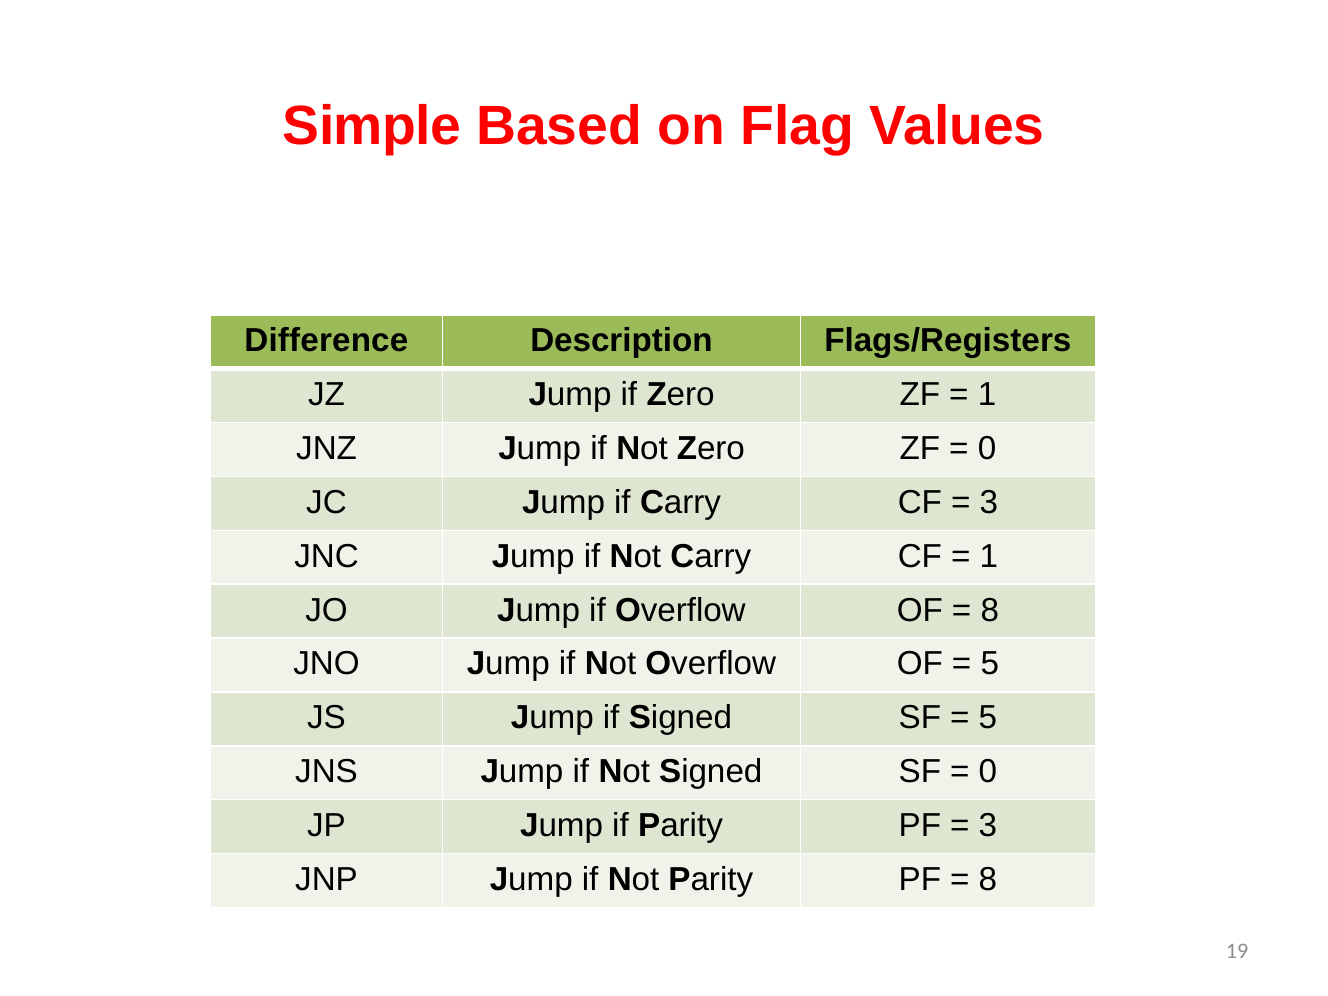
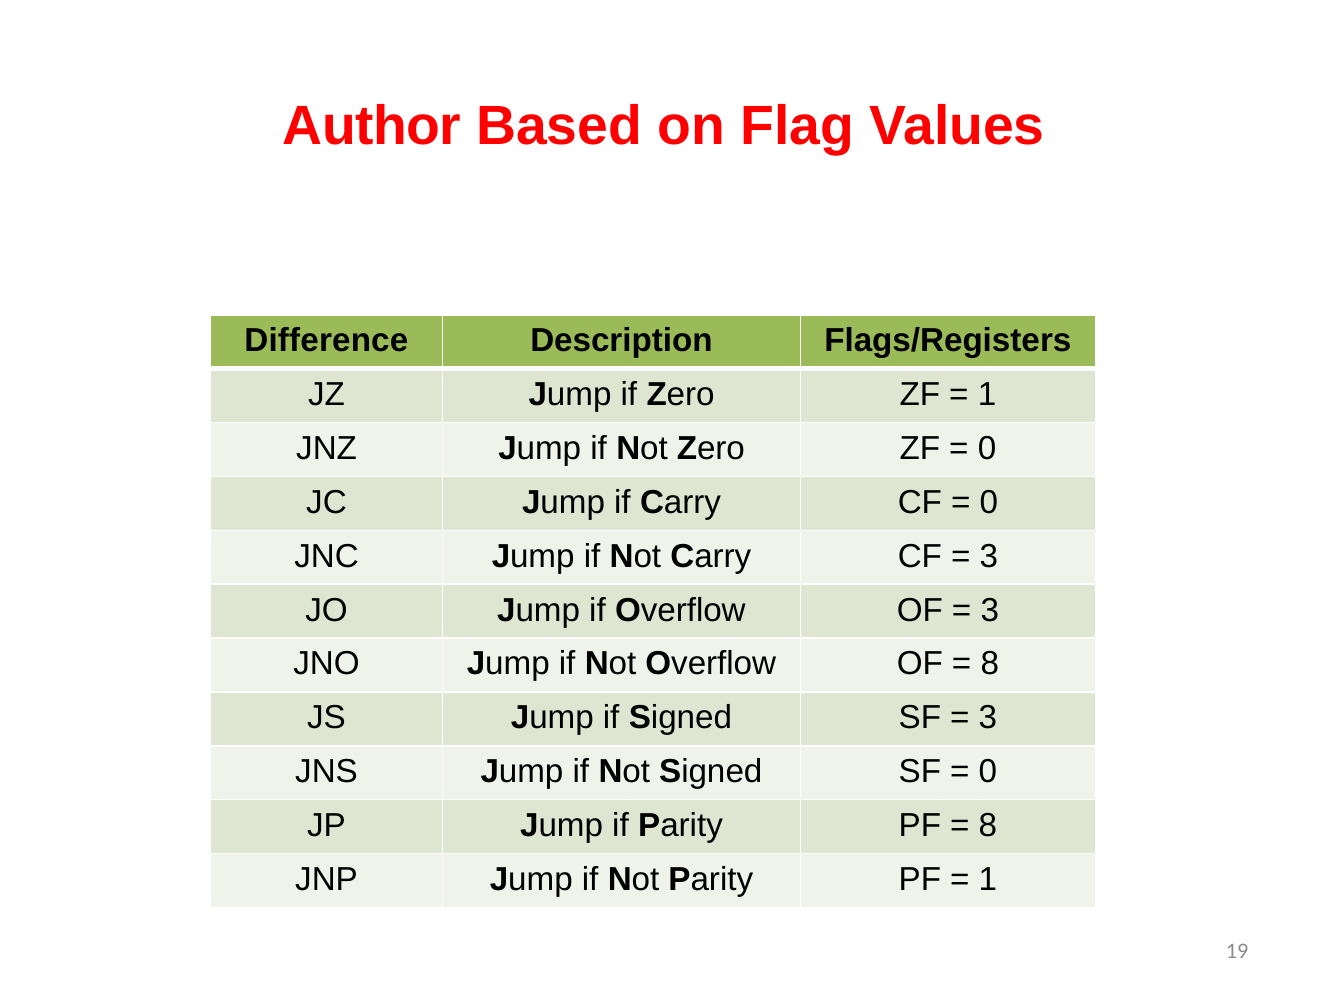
Simple: Simple -> Author
3 at (989, 502): 3 -> 0
1 at (989, 556): 1 -> 3
8 at (990, 610): 8 -> 3
5 at (990, 664): 5 -> 8
5 at (988, 718): 5 -> 3
3 at (988, 825): 3 -> 8
8 at (988, 879): 8 -> 1
